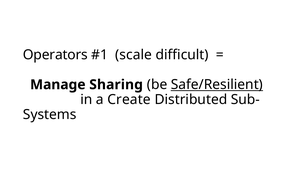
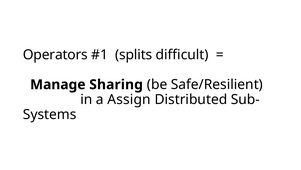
scale: scale -> splits
Safe/Resilient underline: present -> none
Create: Create -> Assign
